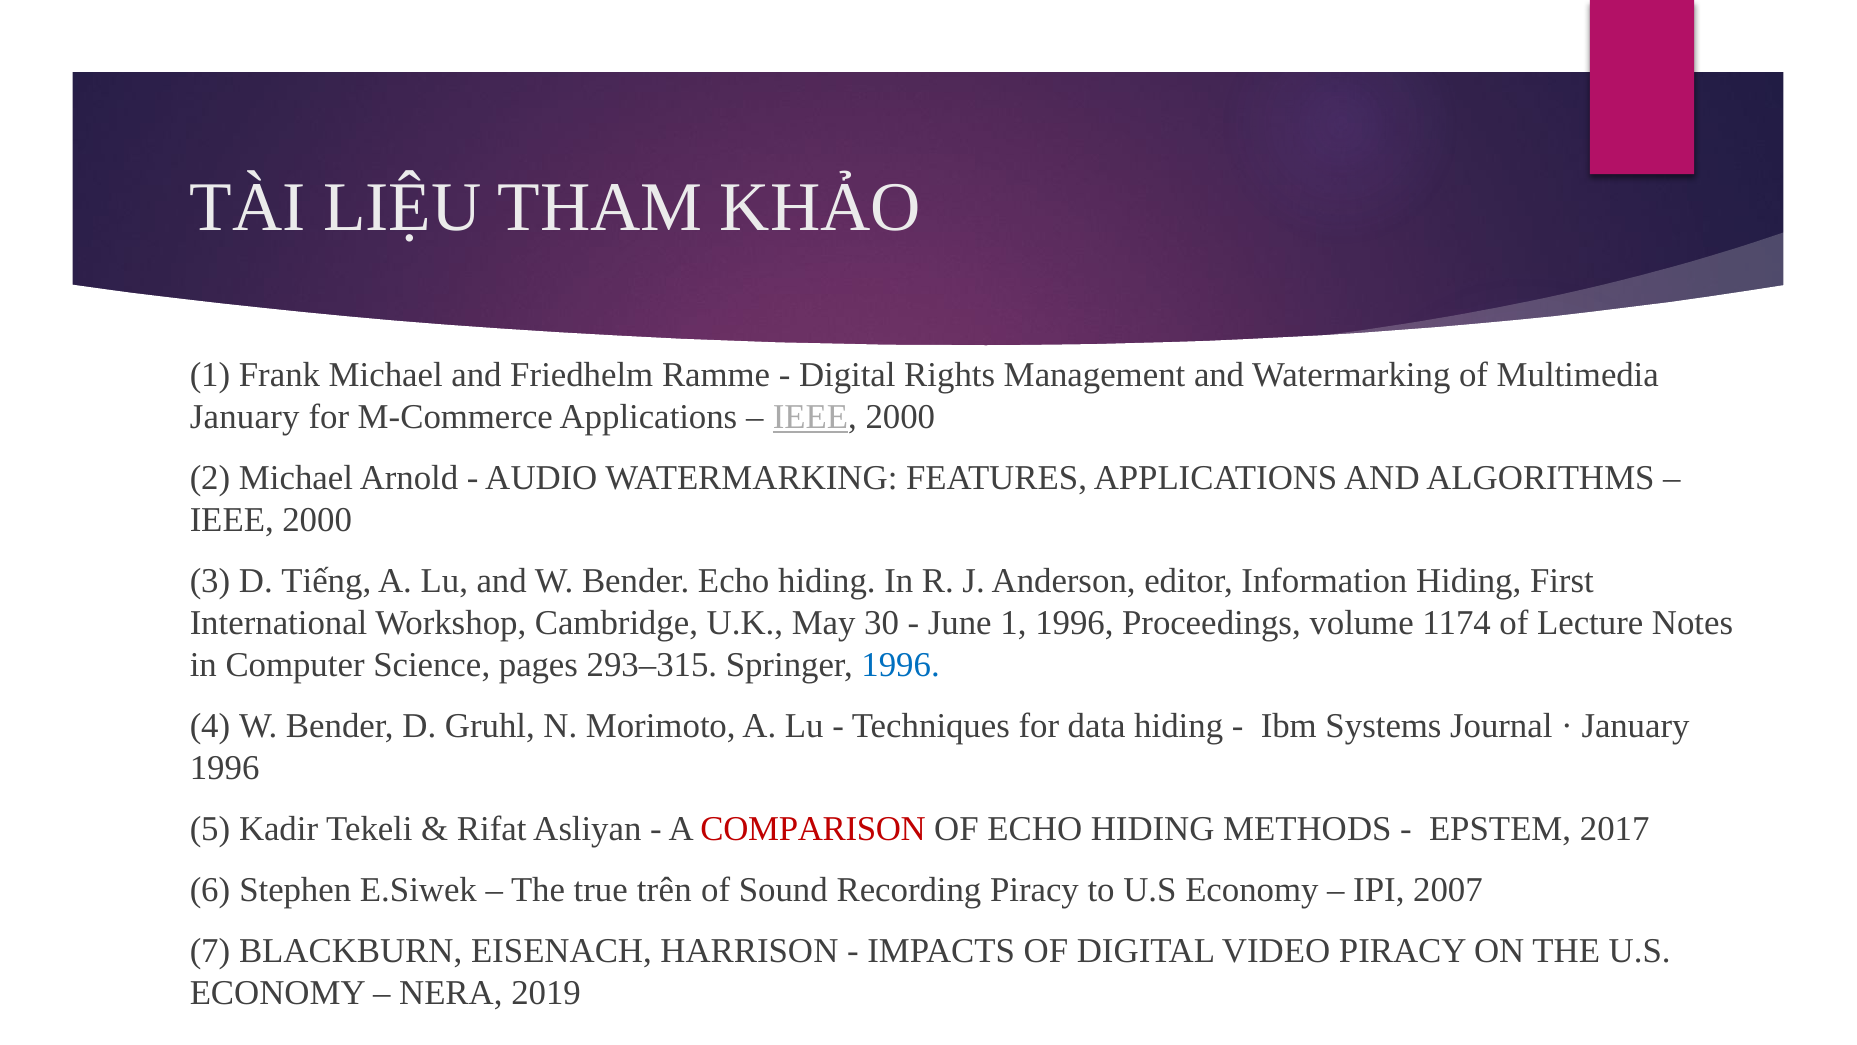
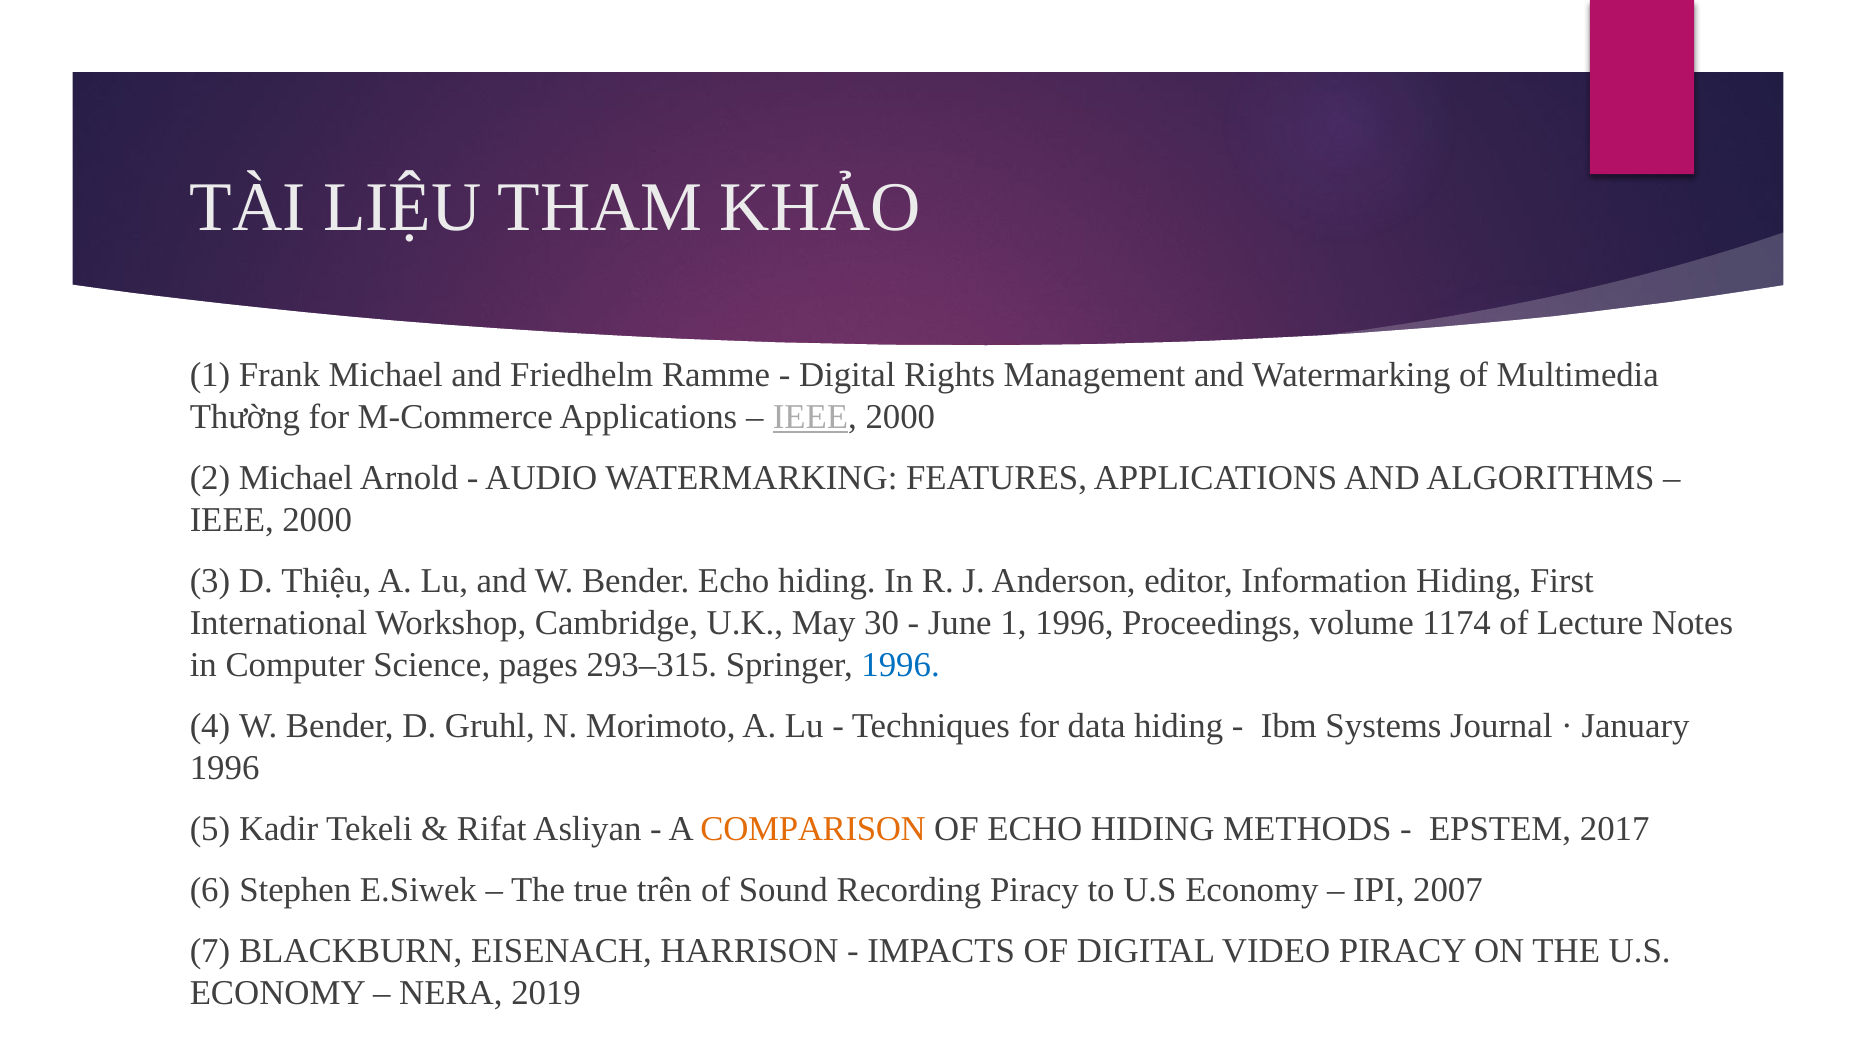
January at (245, 417): January -> Thường
Tiếng: Tiếng -> Thiệu
COMPARISON colour: red -> orange
